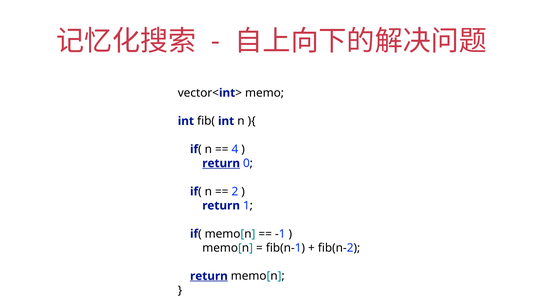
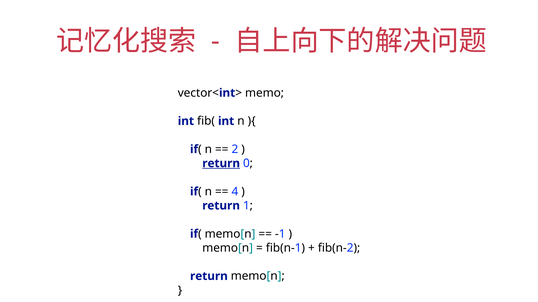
4: 4 -> 2
2: 2 -> 4
return at (209, 277) underline: present -> none
